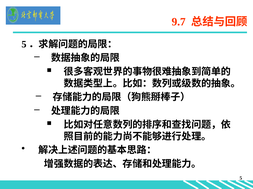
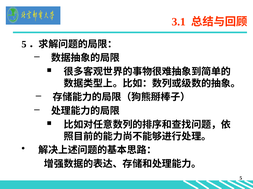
9.7: 9.7 -> 3.1
